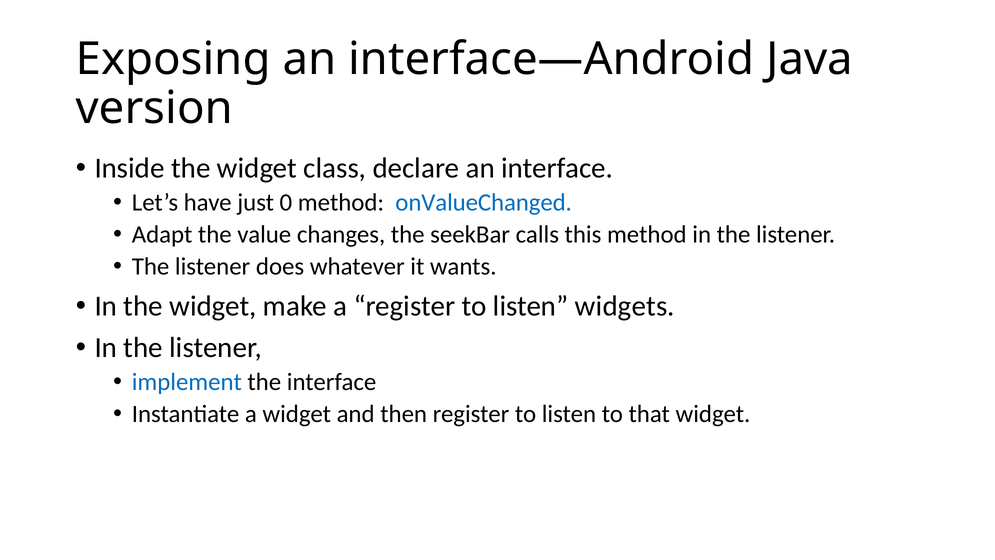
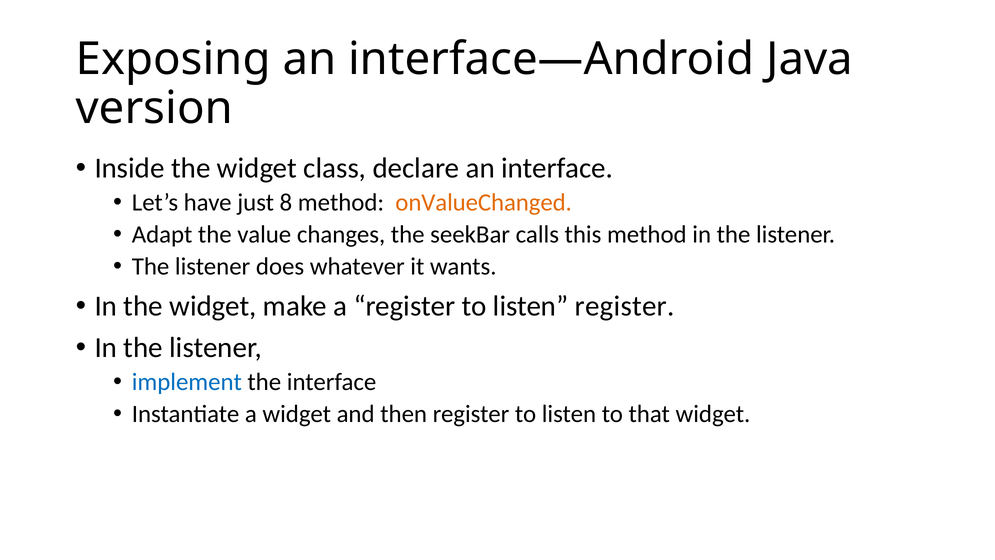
0: 0 -> 8
onValueChanged colour: blue -> orange
listen widgets: widgets -> register
